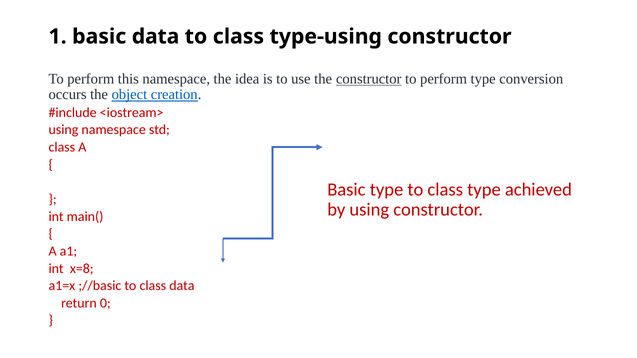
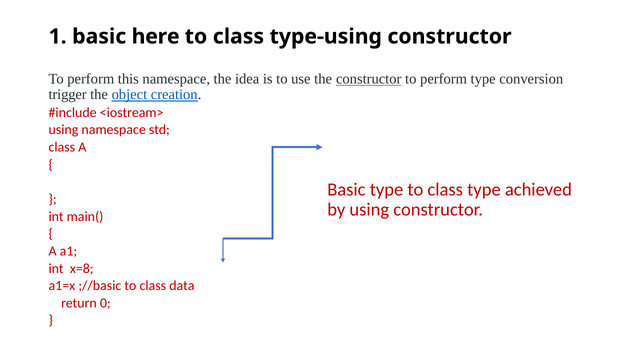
basic data: data -> here
occurs: occurs -> trigger
